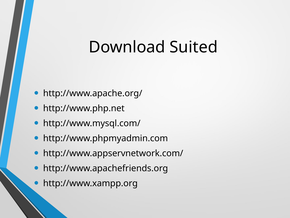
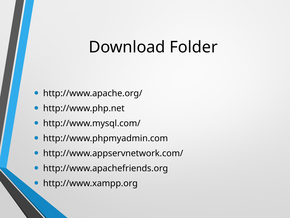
Suited: Suited -> Folder
